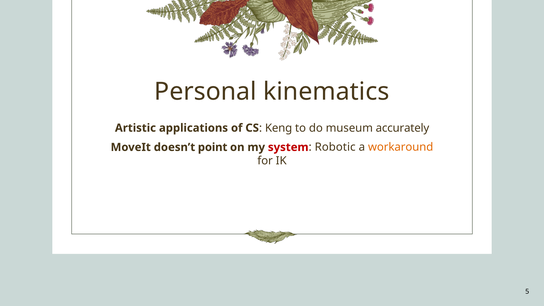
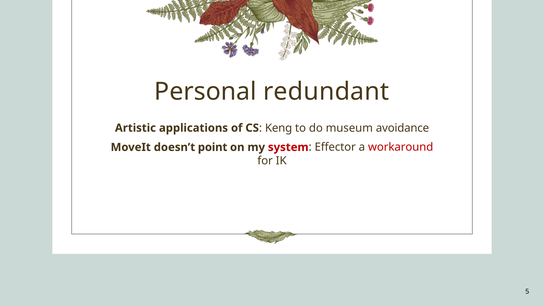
kinematics: kinematics -> redundant
accurately: accurately -> avoidance
Robotic: Robotic -> Effector
workaround colour: orange -> red
